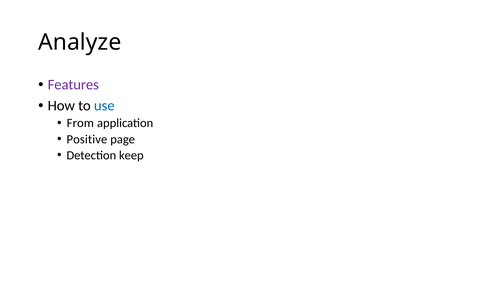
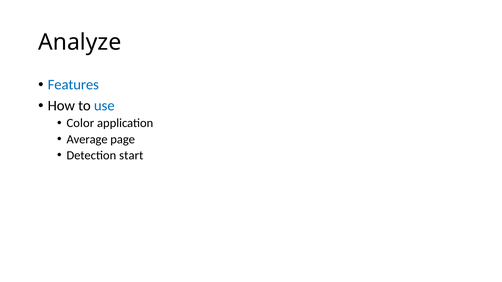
Features colour: purple -> blue
From: From -> Color
Positive: Positive -> Average
keep: keep -> start
